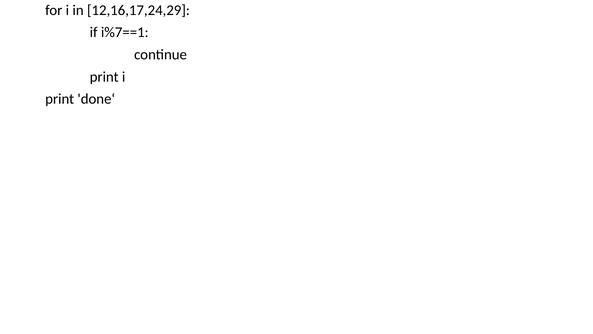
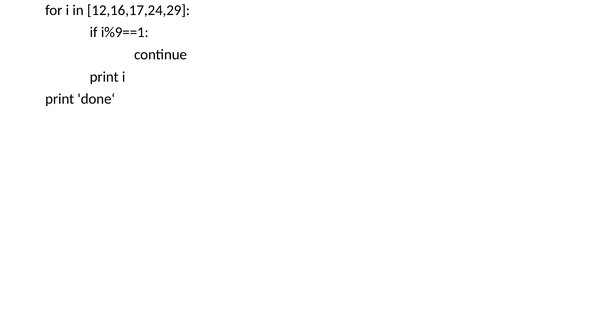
i%7==1: i%7==1 -> i%9==1
